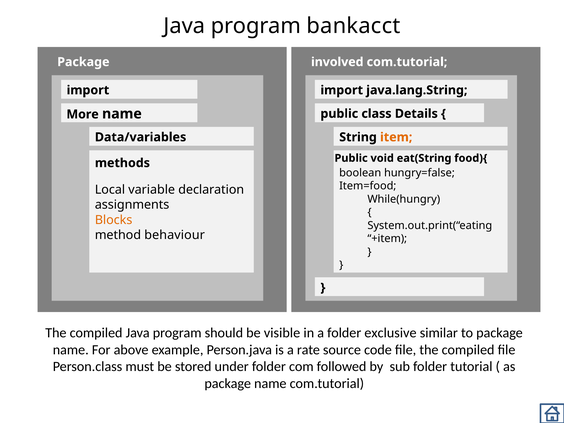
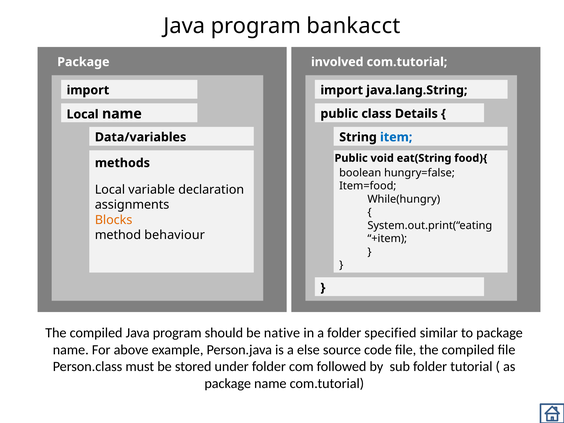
More at (83, 114): More -> Local
item colour: orange -> blue
visible: visible -> native
exclusive: exclusive -> specified
rate: rate -> else
